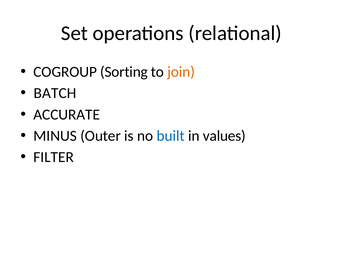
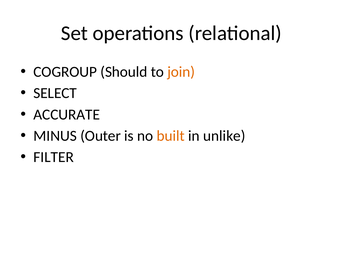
Sorting: Sorting -> Should
BATCH: BATCH -> SELECT
built colour: blue -> orange
values: values -> unlike
